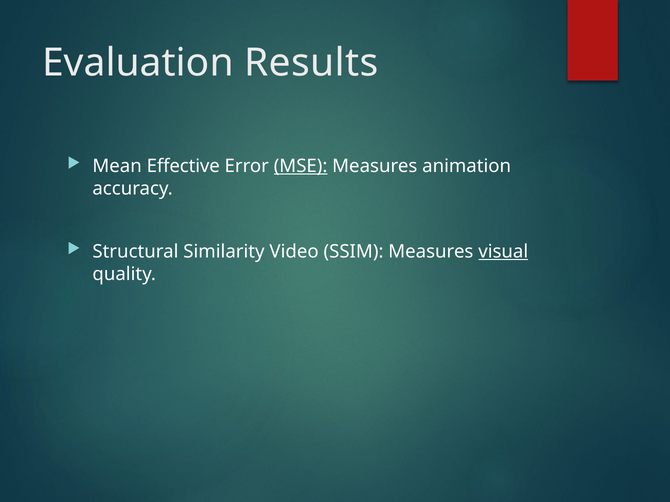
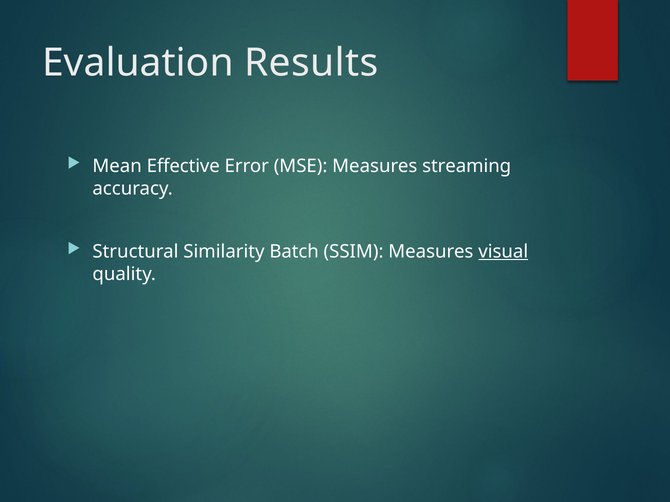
MSE underline: present -> none
animation: animation -> streaming
Video: Video -> Batch
